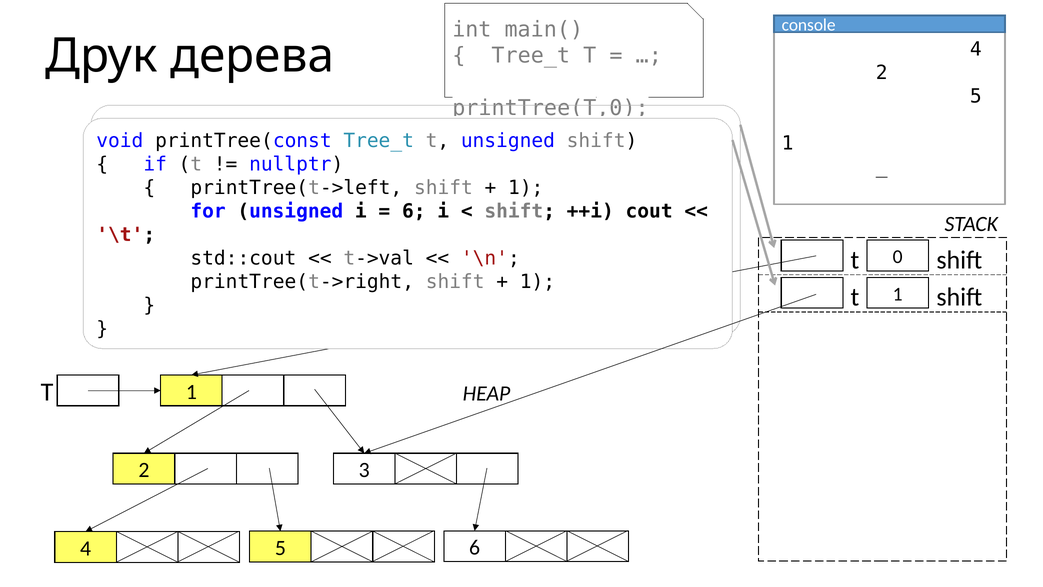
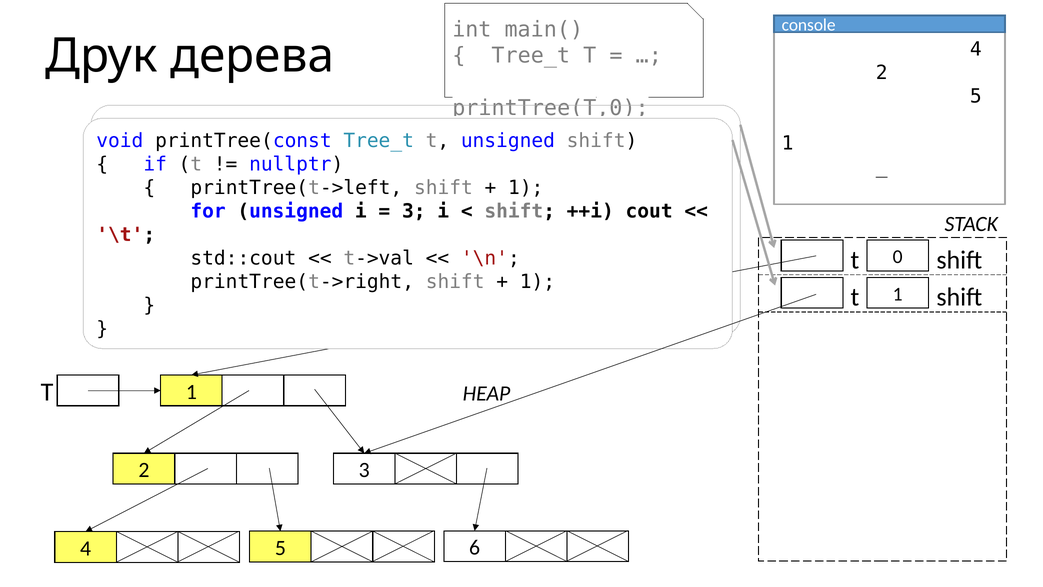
6 at (414, 211): 6 -> 3
